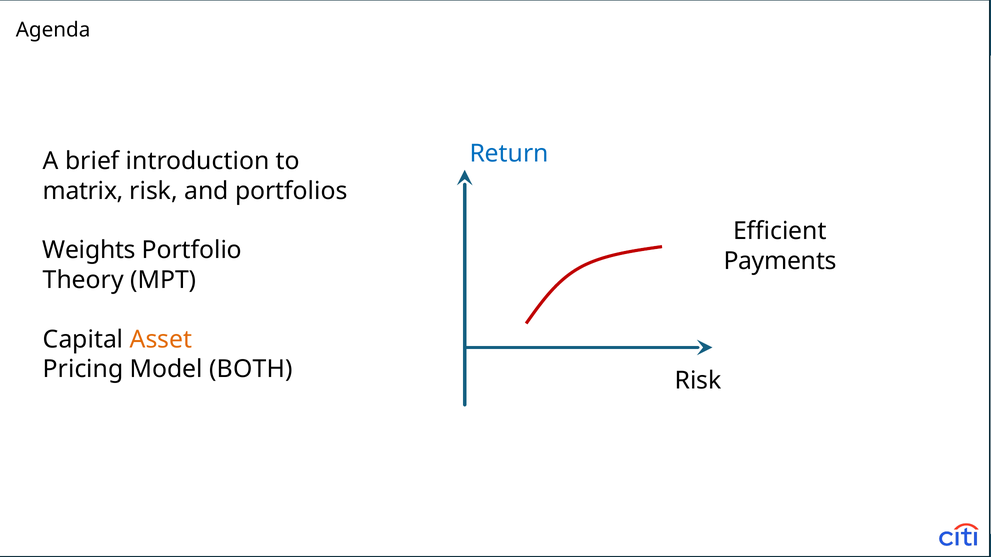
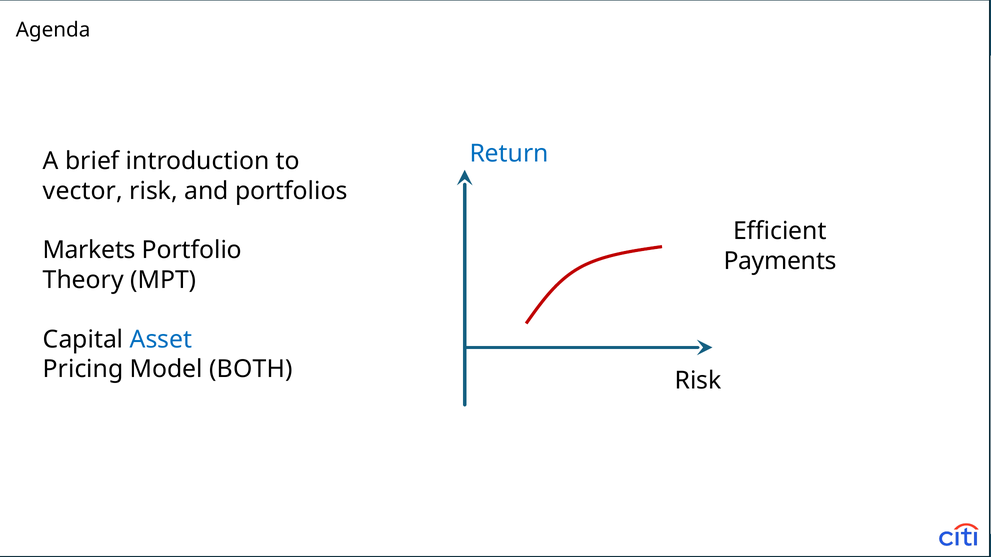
matrix: matrix -> vector
Weights: Weights -> Markets
Asset colour: orange -> blue
